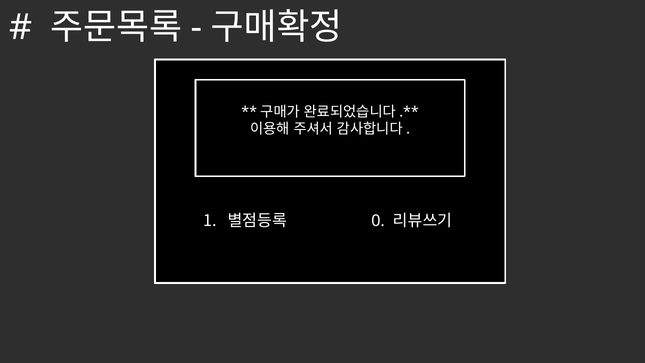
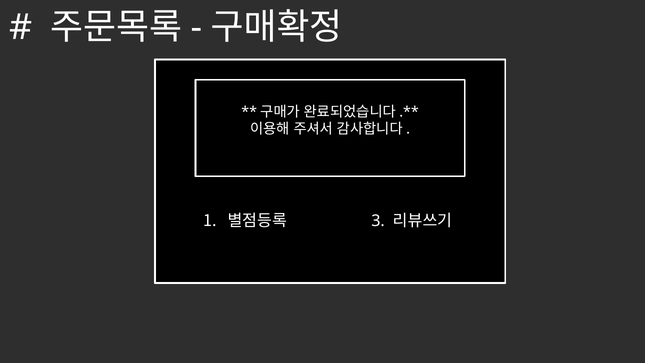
0: 0 -> 3
